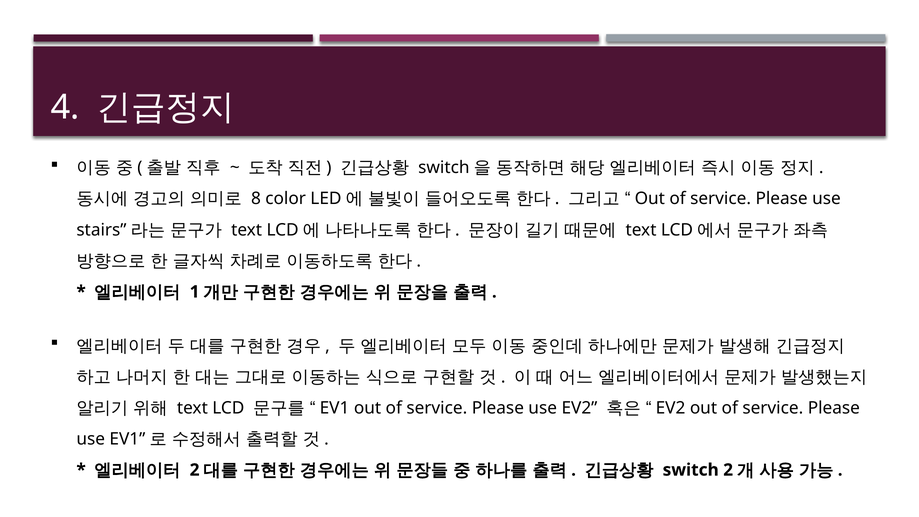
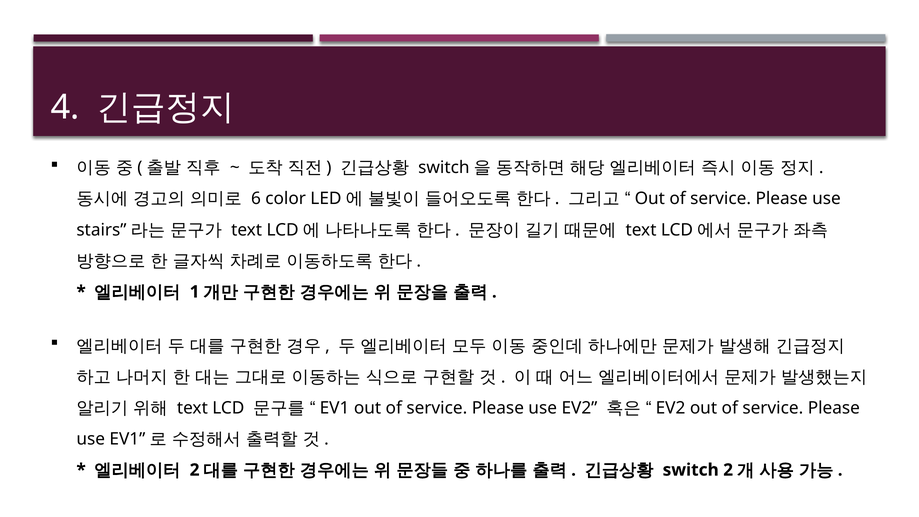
8: 8 -> 6
